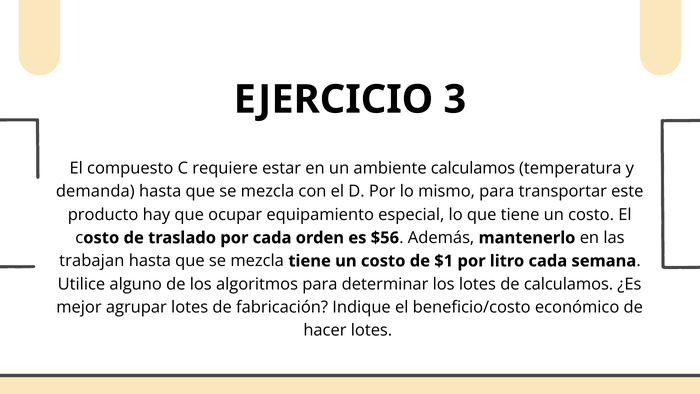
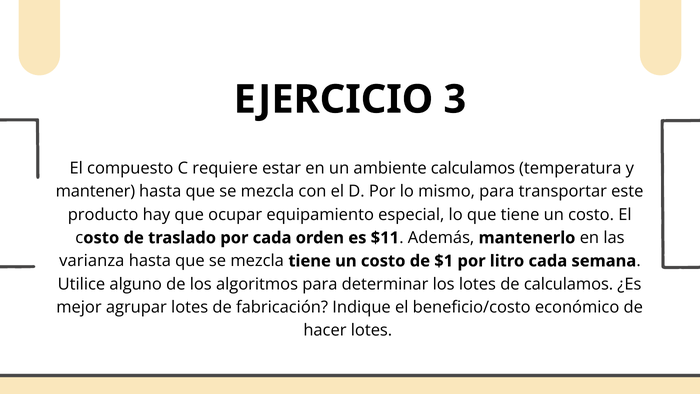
demanda: demanda -> mantener
$56: $56 -> $11
trabajan: trabajan -> varianza
